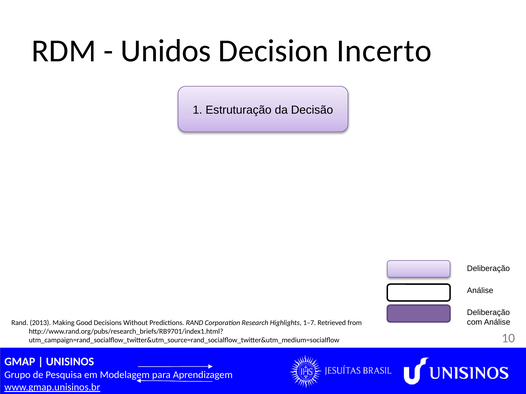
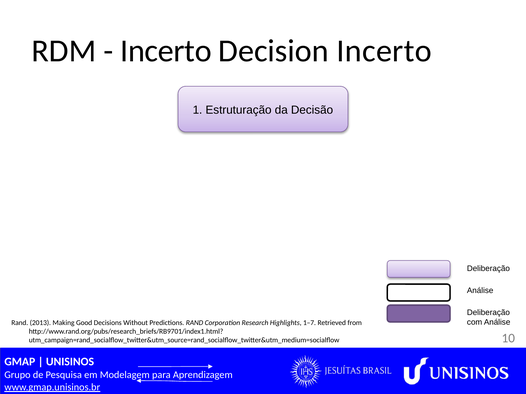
Unidos at (166, 51): Unidos -> Incerto
